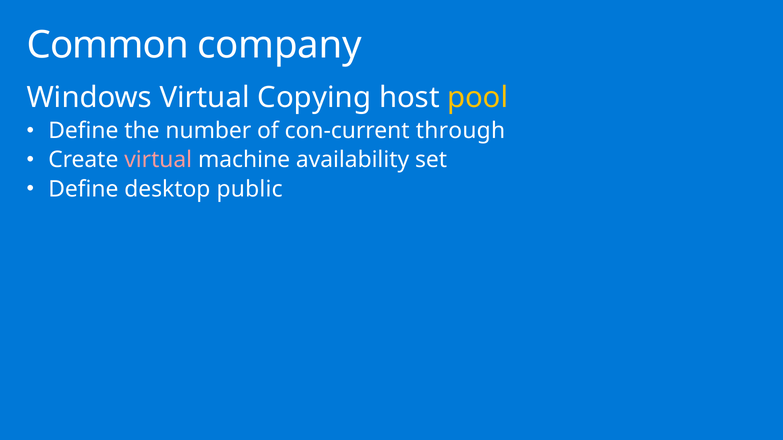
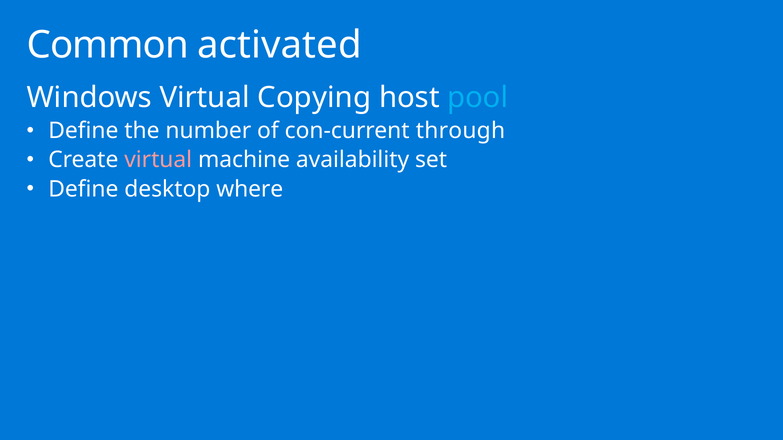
company: company -> activated
pool colour: yellow -> light blue
public: public -> where
